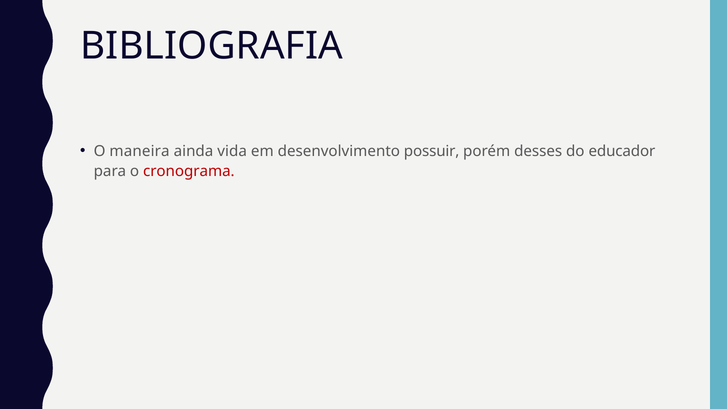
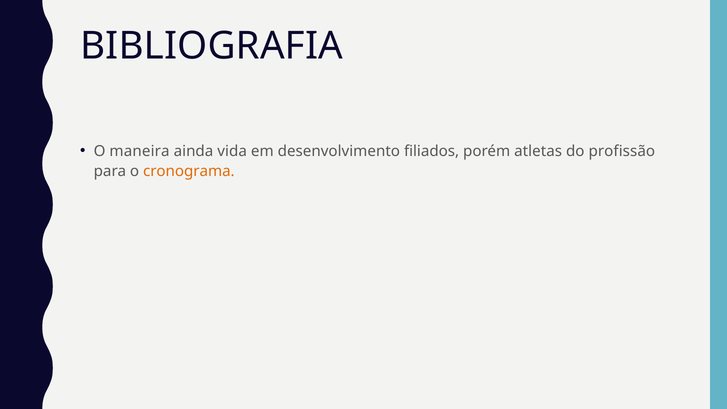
possuir: possuir -> filiados
desses: desses -> atletas
educador: educador -> profissão
cronograma colour: red -> orange
